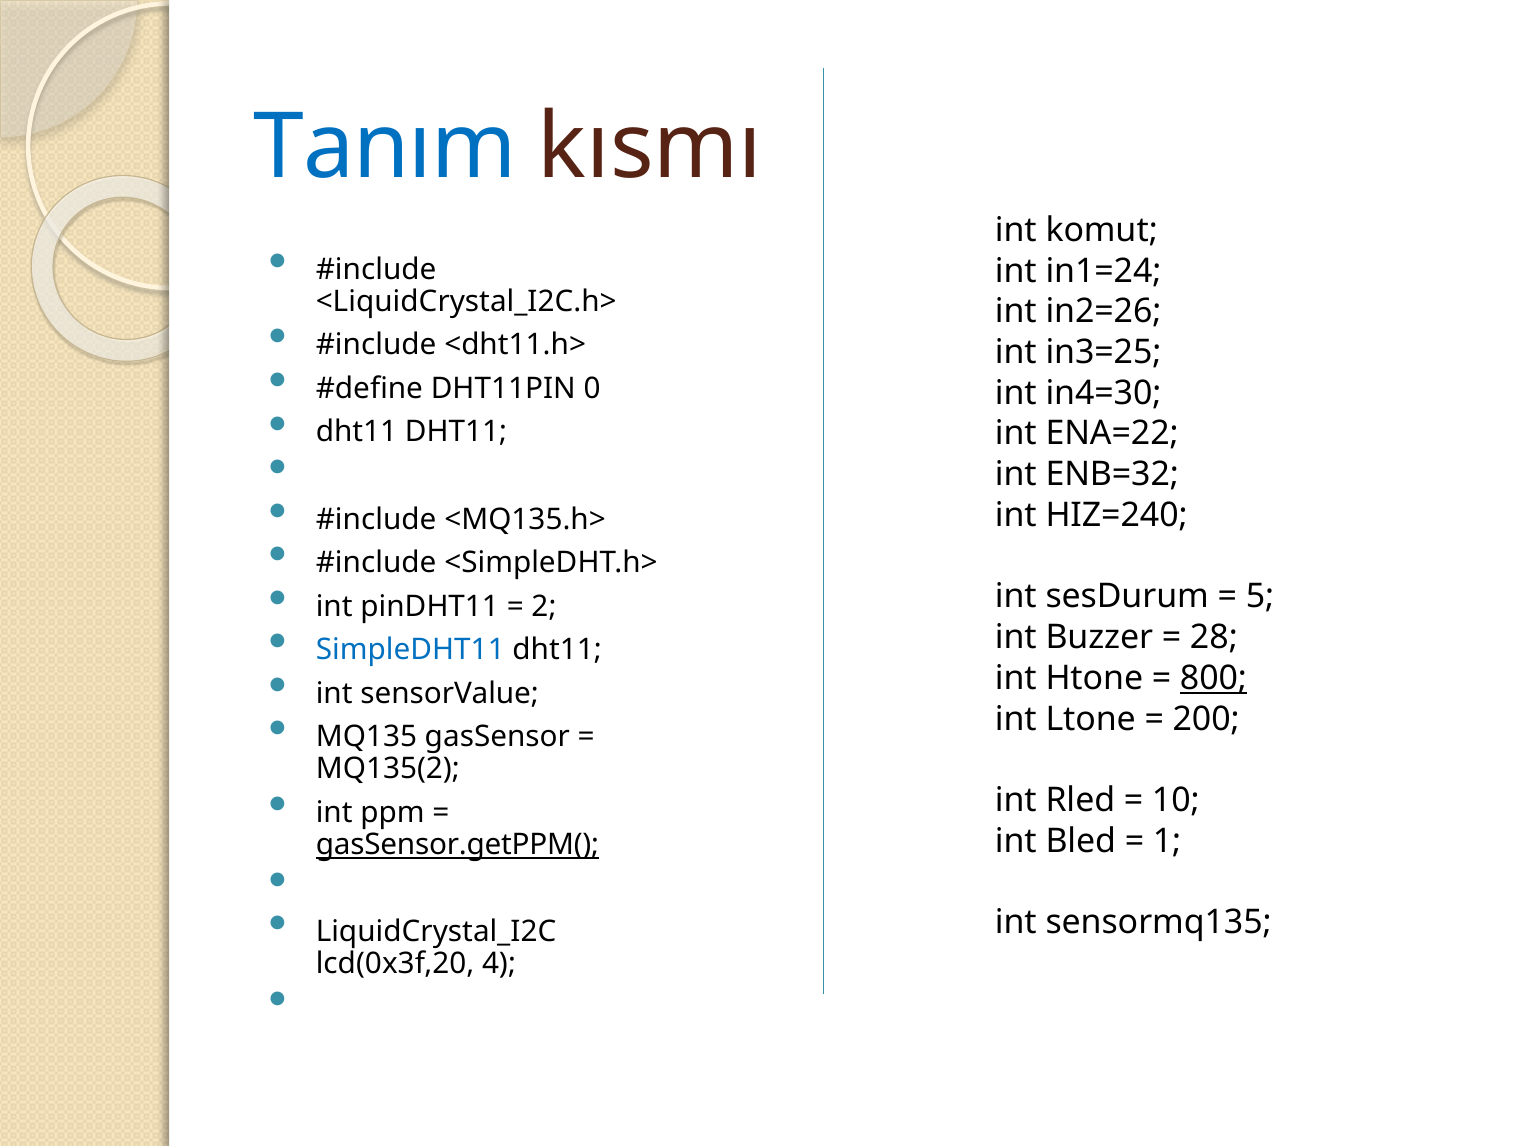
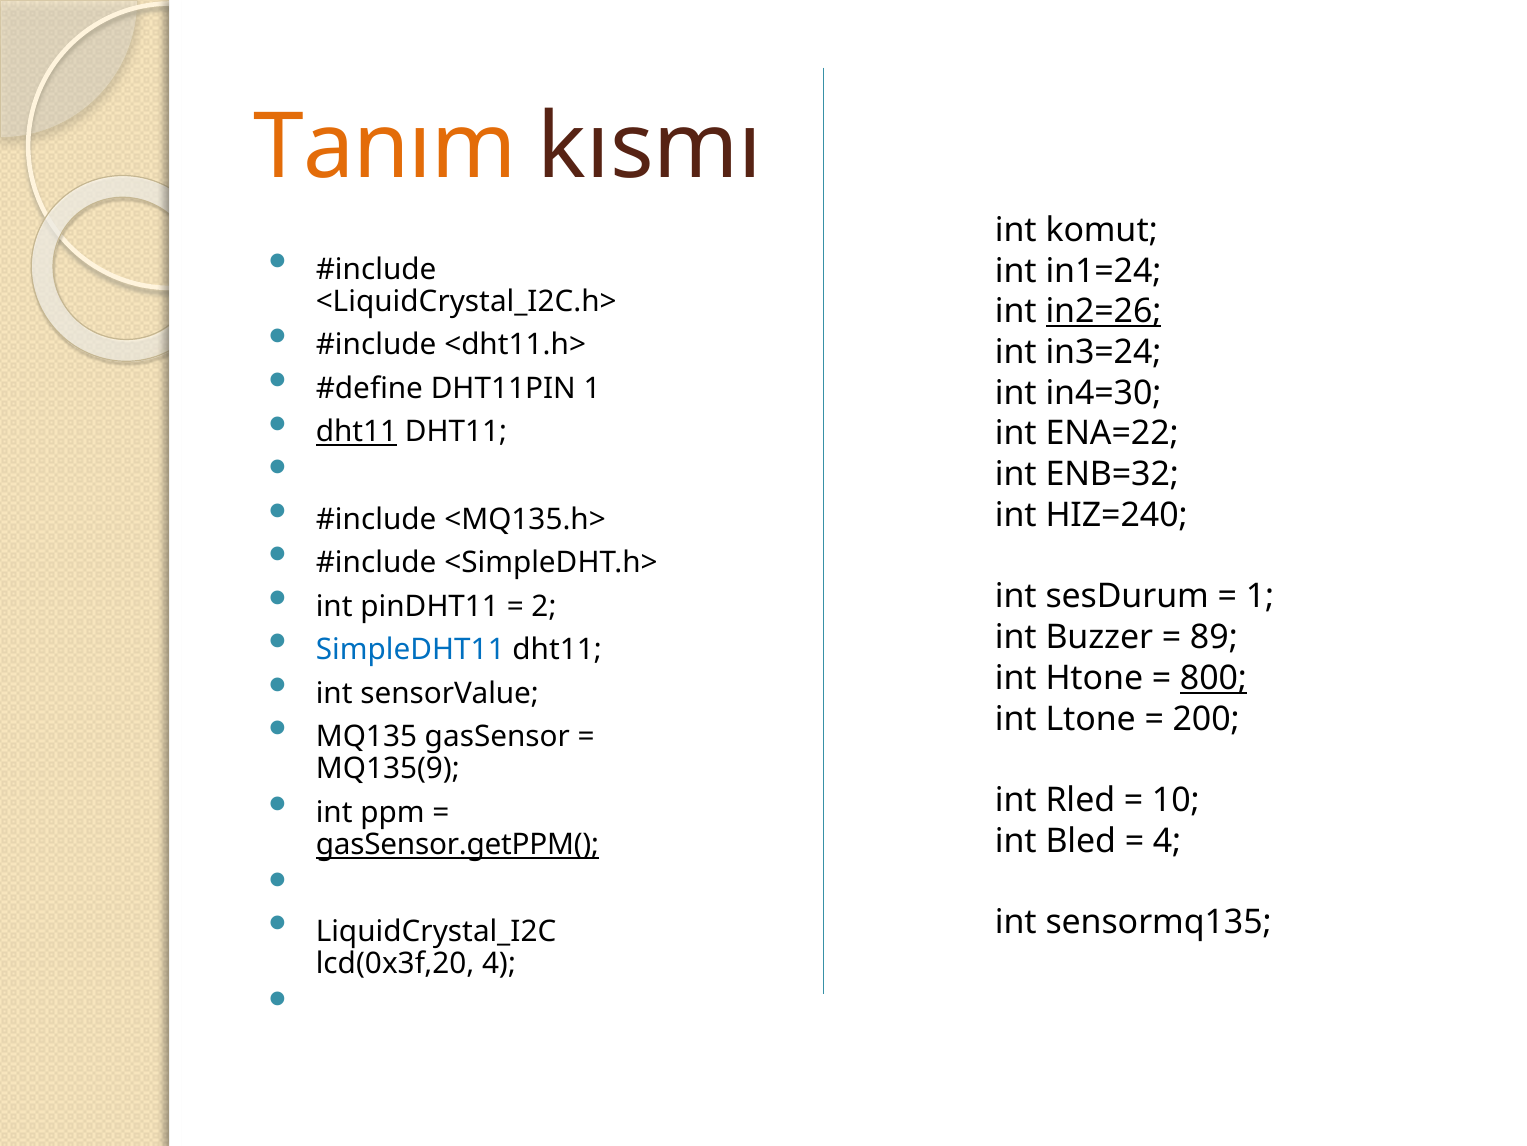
Tanım colour: blue -> orange
in2=26 underline: none -> present
in3=25: in3=25 -> in3=24
DHT11PIN 0: 0 -> 1
dht11 at (357, 432) underline: none -> present
5 at (1260, 596): 5 -> 1
28: 28 -> 89
MQ135(2: MQ135(2 -> MQ135(9
1 at (1167, 841): 1 -> 4
